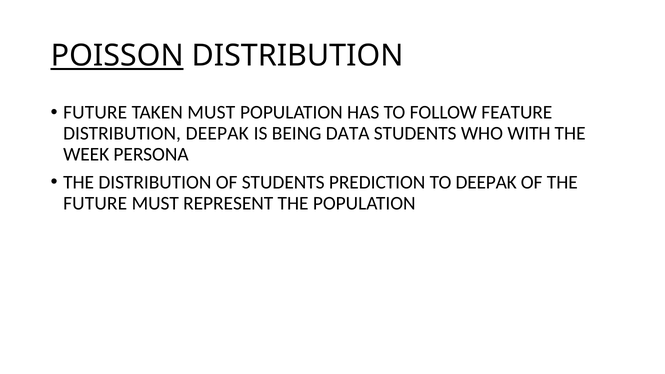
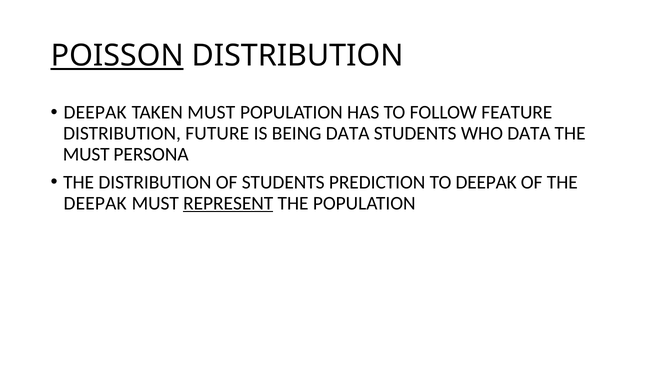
FUTURE at (95, 112): FUTURE -> DEEPAK
DISTRIBUTION DEEPAK: DEEPAK -> FUTURE
WHO WITH: WITH -> DATA
WEEK at (86, 154): WEEK -> MUST
FUTURE at (95, 203): FUTURE -> DEEPAK
REPRESENT underline: none -> present
